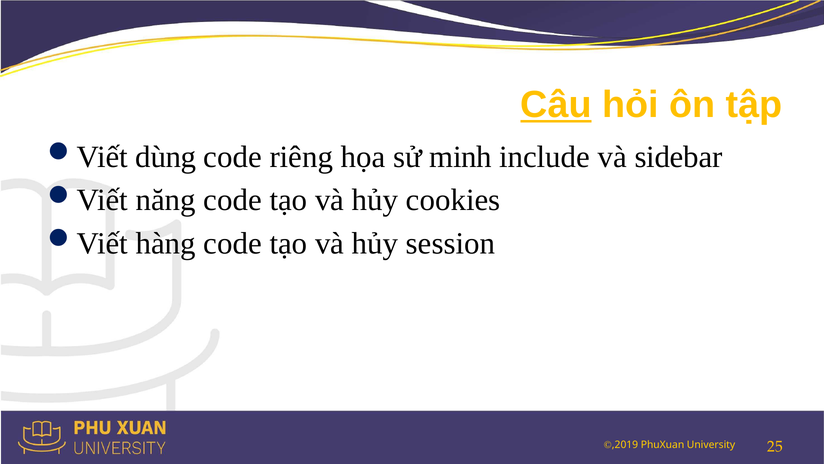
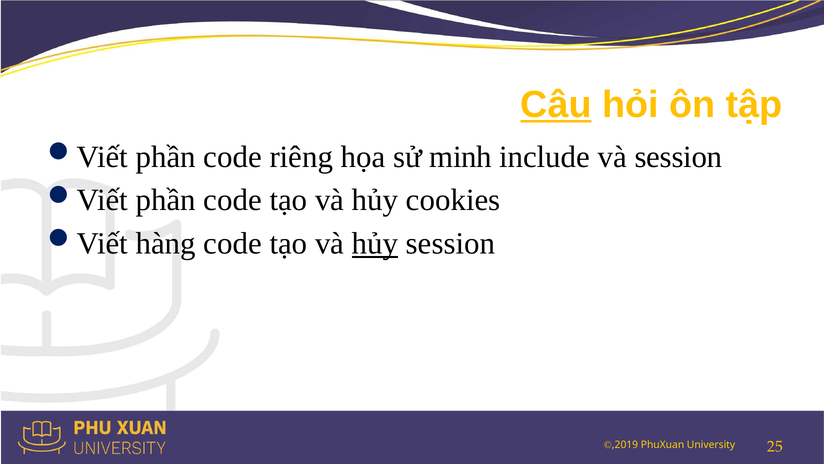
dùng at (166, 157): dùng -> phần
và sidebar: sidebar -> session
năng at (166, 200): năng -> phần
hủy at (375, 243) underline: none -> present
